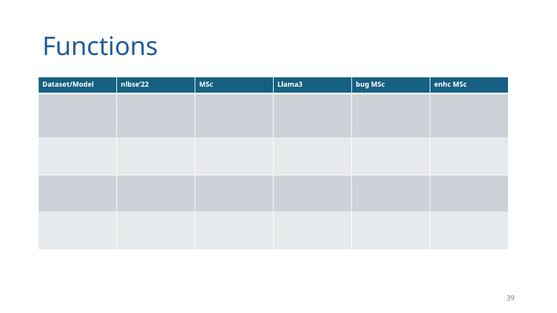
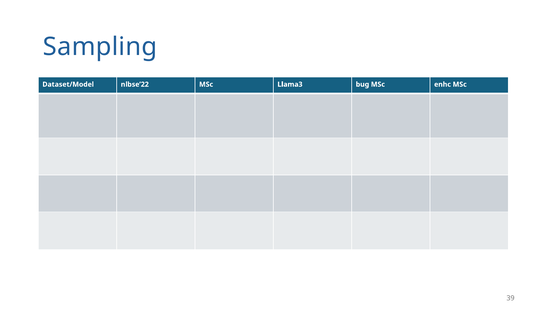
Functions: Functions -> Sampling
